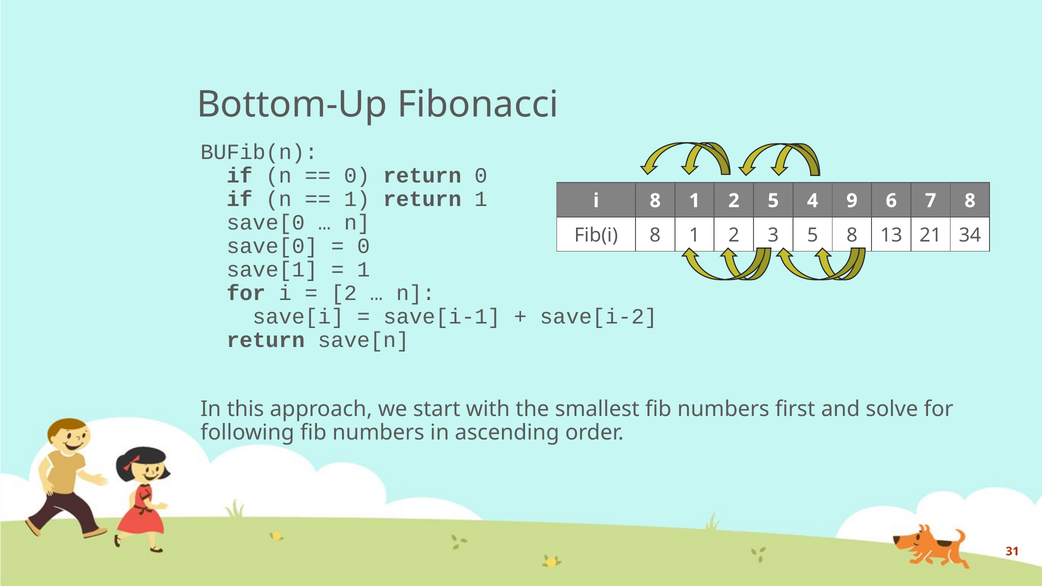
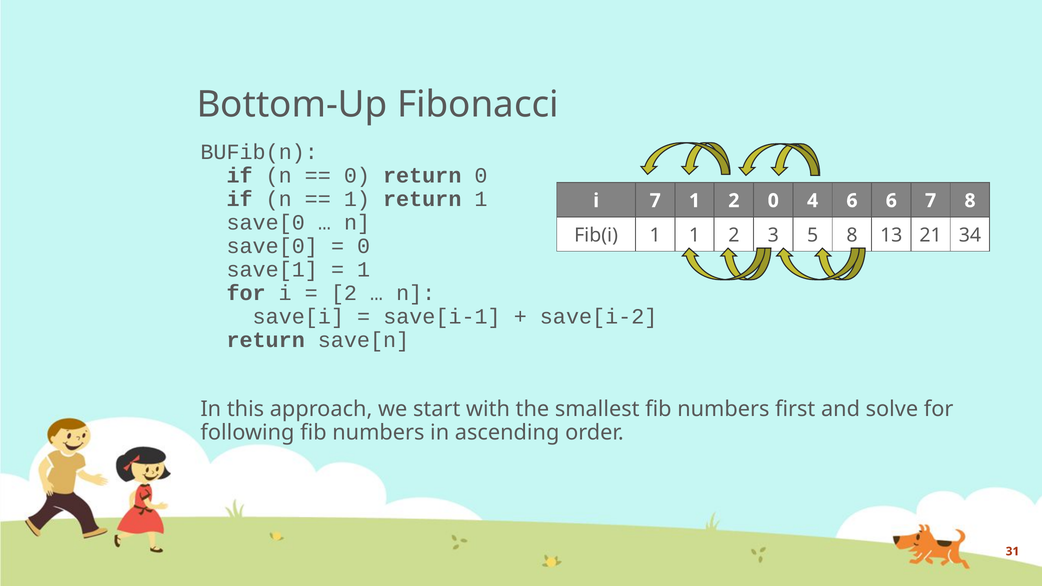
i 8: 8 -> 7
2 5: 5 -> 0
4 9: 9 -> 6
Fib(i 8: 8 -> 1
